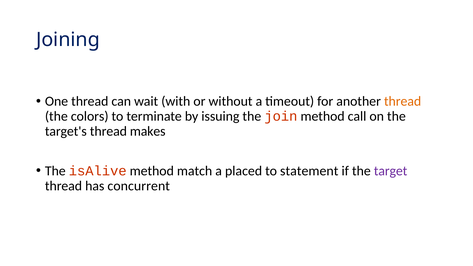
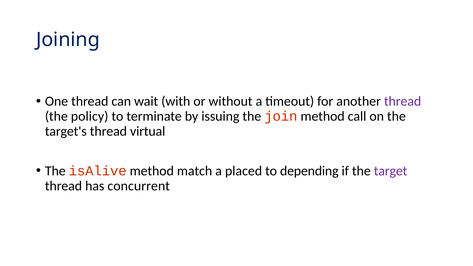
thread at (403, 101) colour: orange -> purple
colors: colors -> policy
makes: makes -> virtual
statement: statement -> depending
